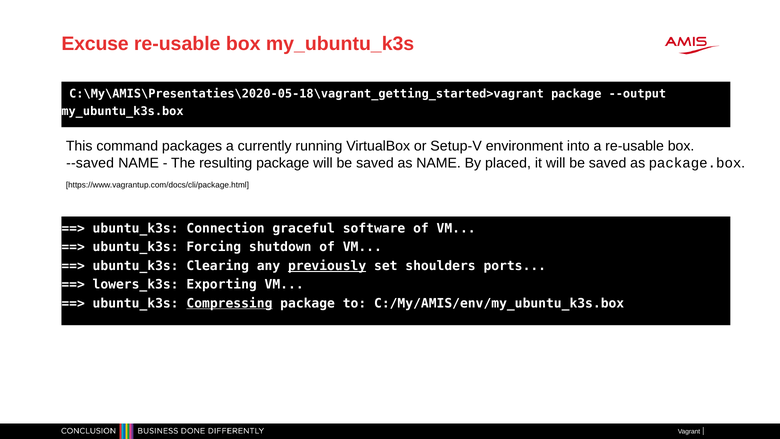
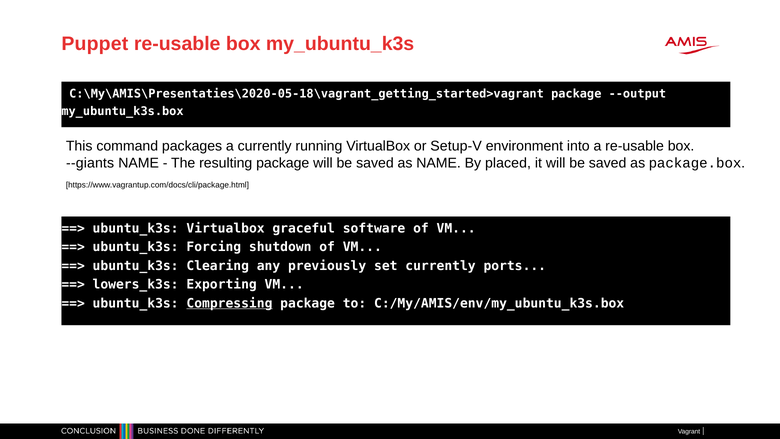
Excuse: Excuse -> Puppet
--saved: --saved -> --giants
ubuntu_k3s Connection: Connection -> Virtualbox
previously underline: present -> none
set shoulders: shoulders -> currently
